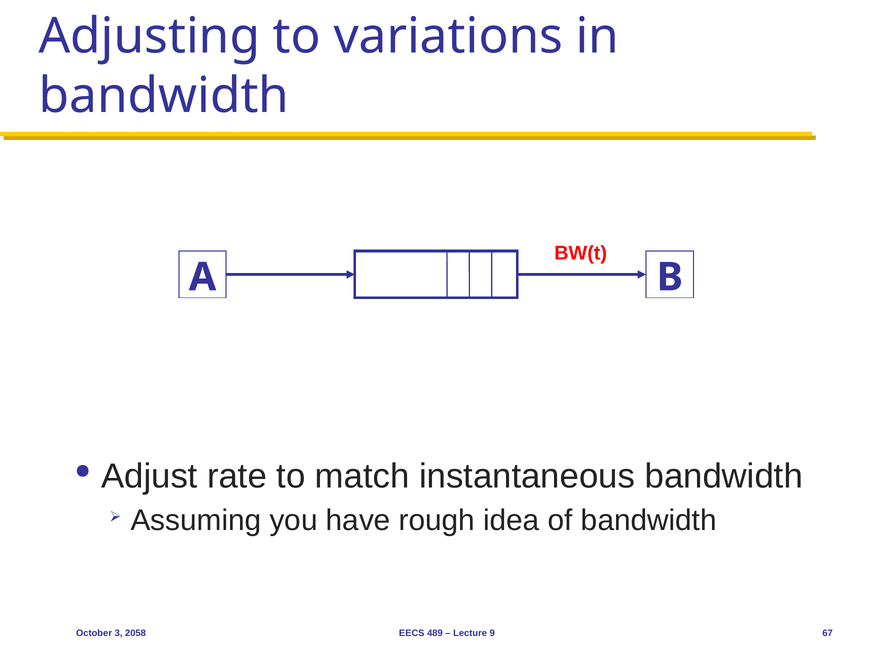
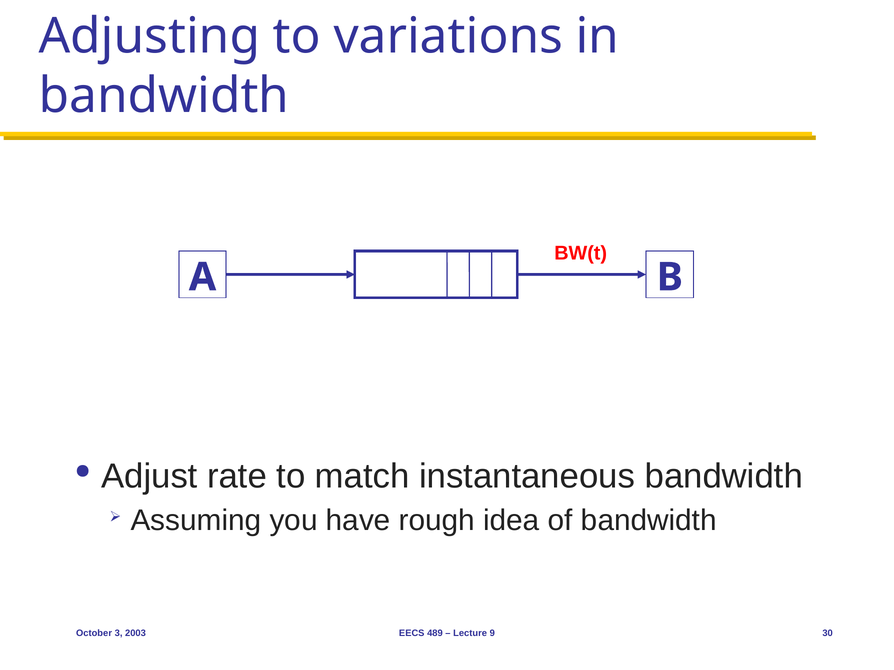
2058: 2058 -> 2003
67: 67 -> 30
